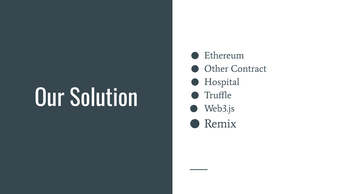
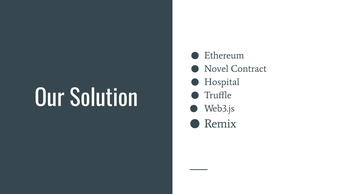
Other: Other -> Novel
